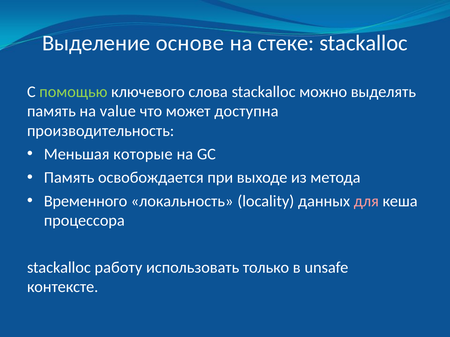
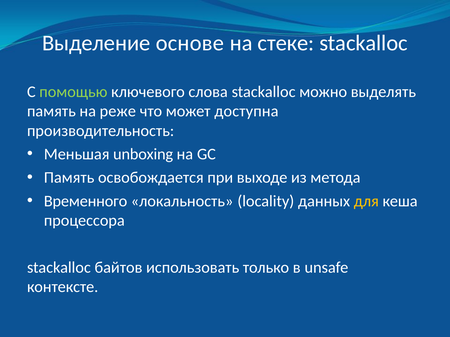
value: value -> реже
которые: которые -> unboxing
для colour: pink -> yellow
работу: работу -> байтов
